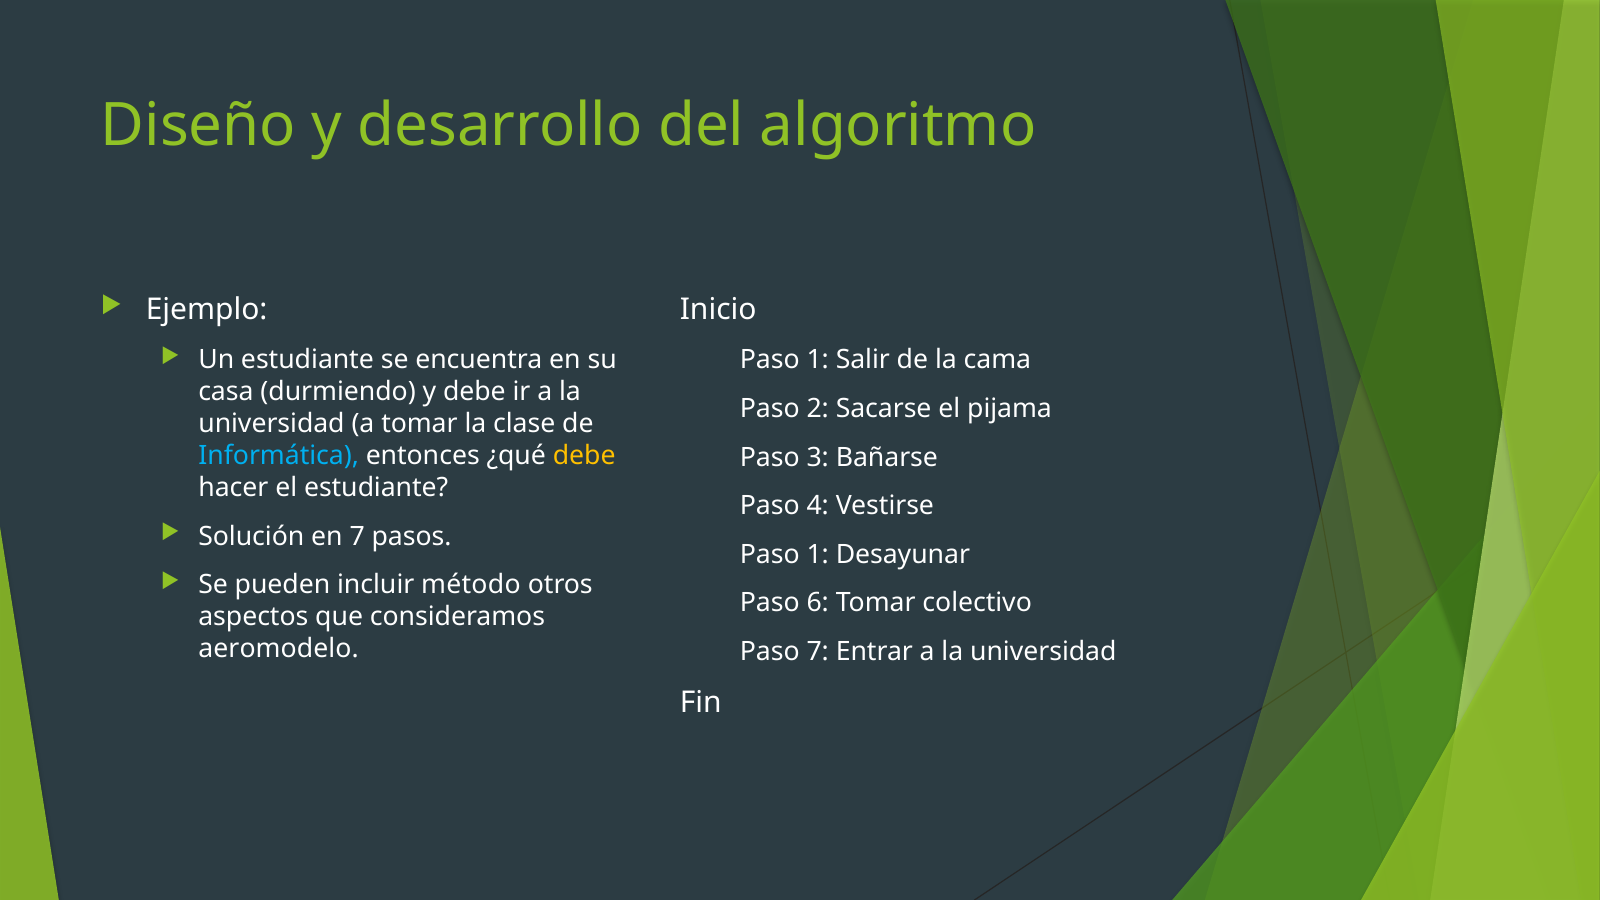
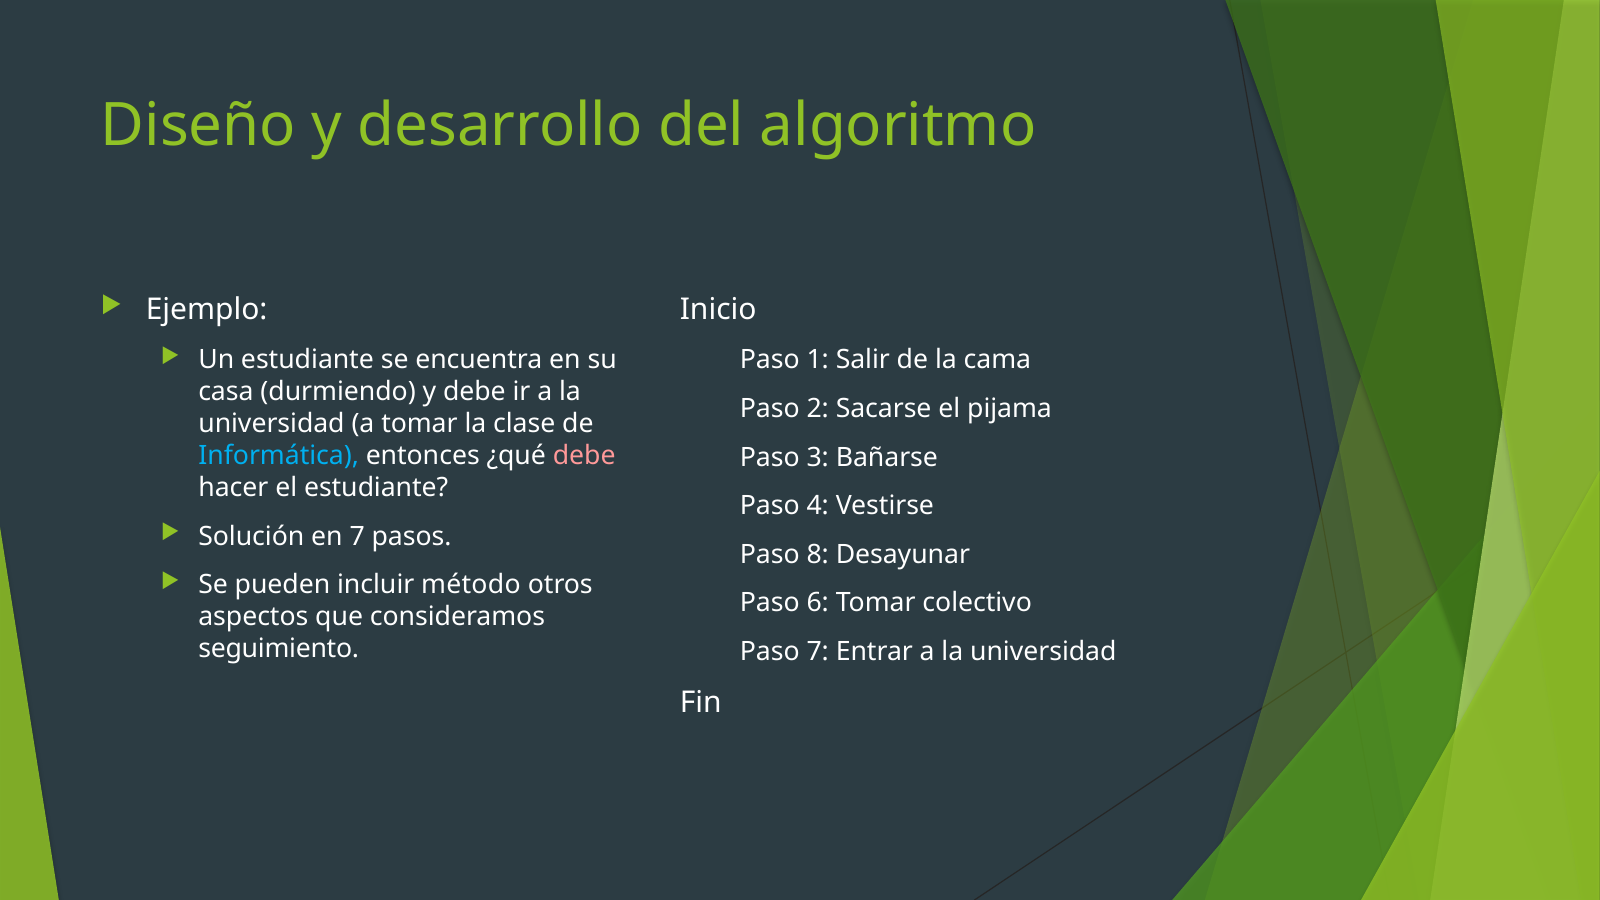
debe at (584, 456) colour: yellow -> pink
1 at (818, 554): 1 -> 8
aeromodelo: aeromodelo -> seguimiento
